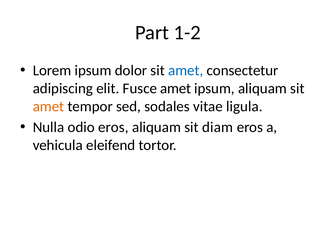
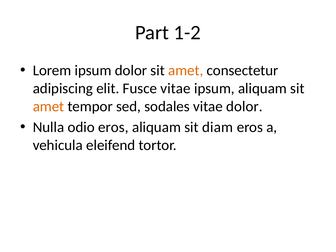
amet at (186, 70) colour: blue -> orange
Fusce amet: amet -> vitae
vitae ligula: ligula -> dolor
